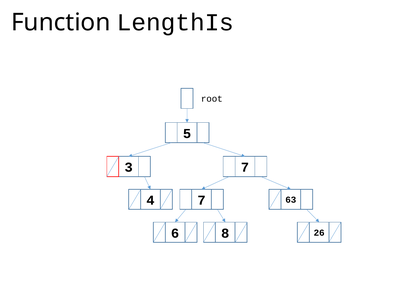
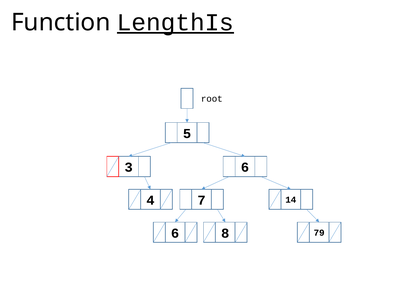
LengthIs underline: none -> present
3 7: 7 -> 6
63: 63 -> 14
26: 26 -> 79
